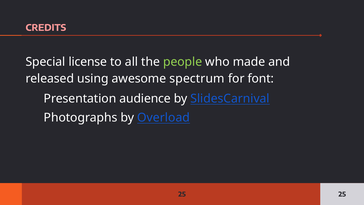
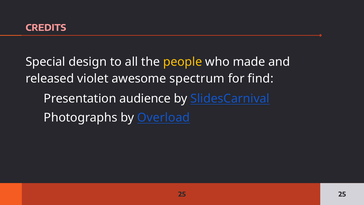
license: license -> design
people colour: light green -> yellow
using: using -> violet
font: font -> find
